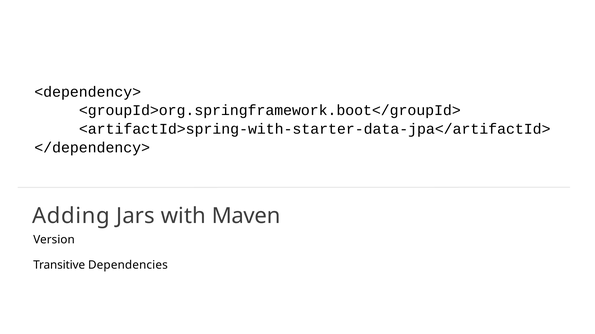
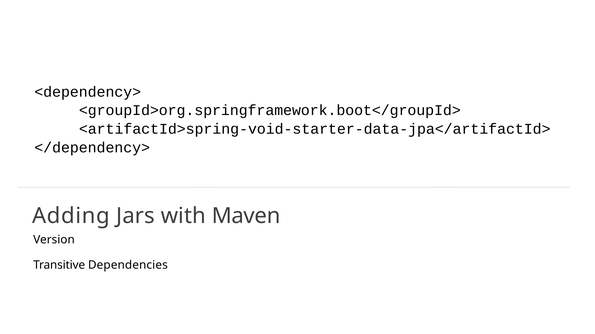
<artifactId>spring-with-starter-data-jpa</artifactId>: <artifactId>spring-with-starter-data-jpa</artifactId> -> <artifactId>spring-void-starter-data-jpa</artifactId>
